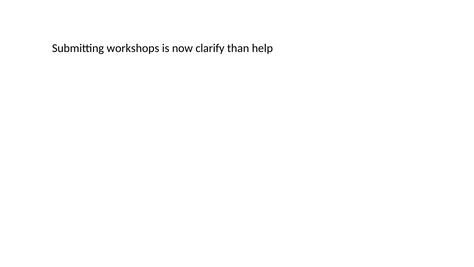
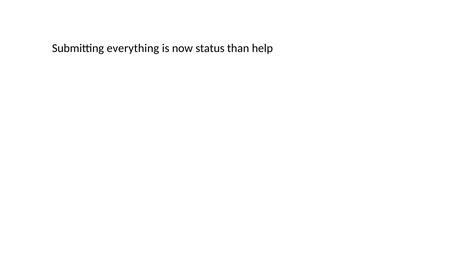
workshops: workshops -> everything
clarify: clarify -> status
